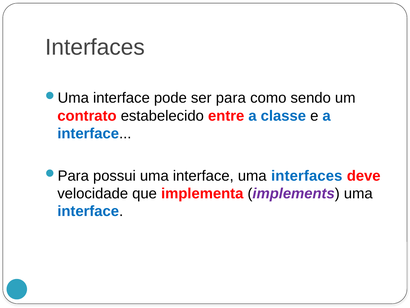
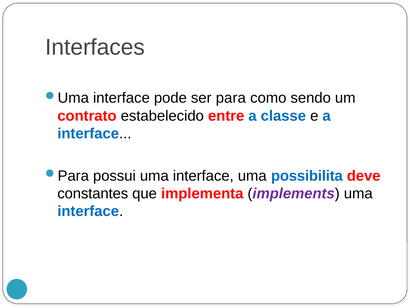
uma interfaces: interfaces -> possibilita
velocidade: velocidade -> constantes
